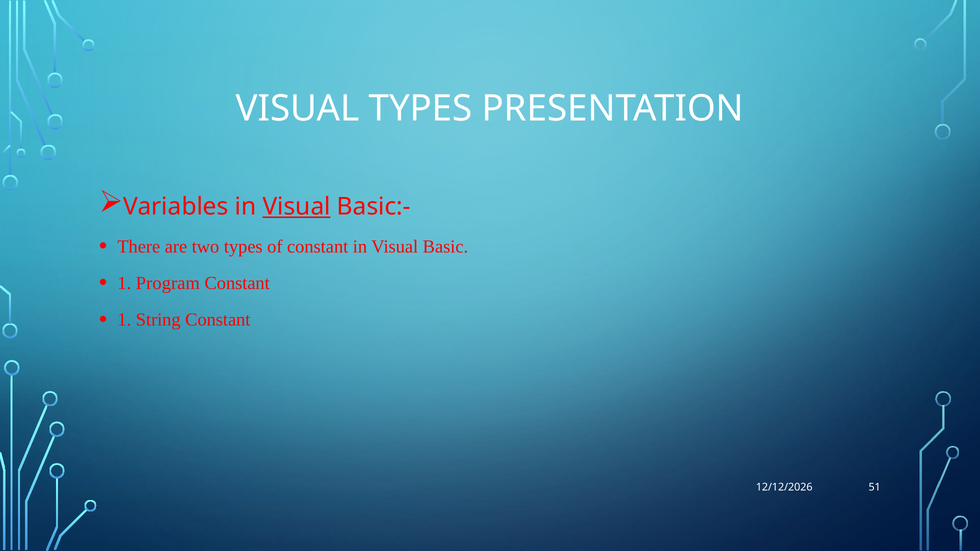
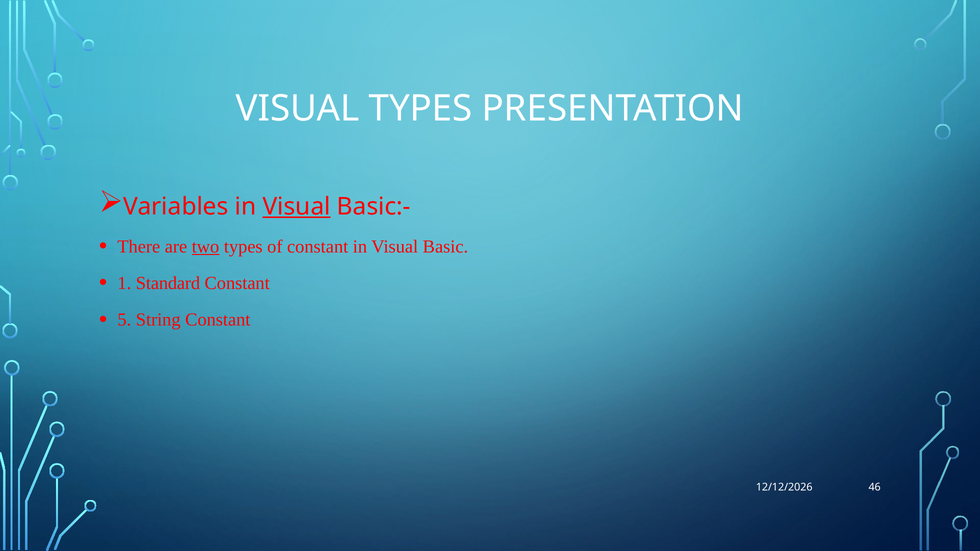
two underline: none -> present
Program: Program -> Standard
1 at (124, 320): 1 -> 5
51: 51 -> 46
